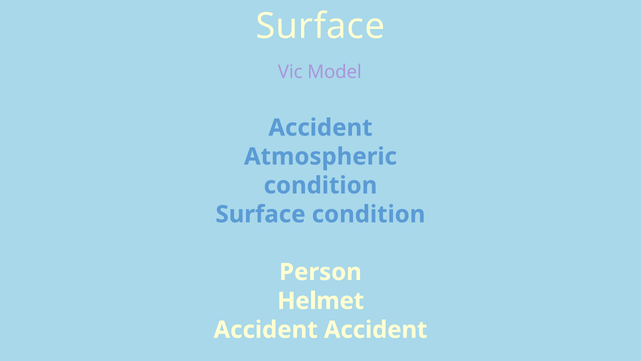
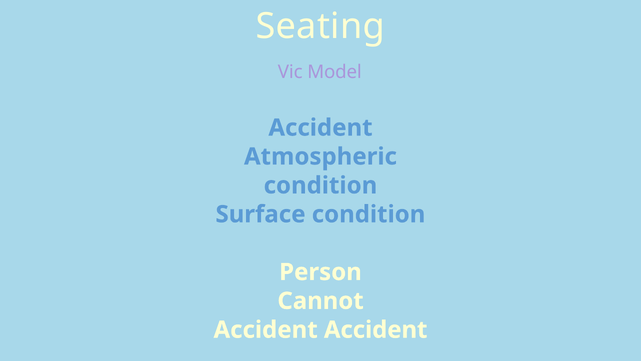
Surface at (320, 27): Surface -> Seating
Helmet: Helmet -> Cannot
